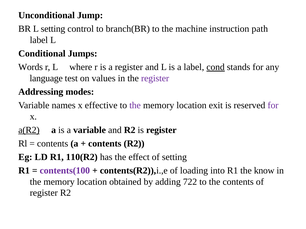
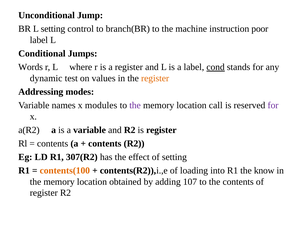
path: path -> poor
language: language -> dynamic
register at (155, 78) colour: purple -> orange
effective: effective -> modules
exit: exit -> call
a(R2 underline: present -> none
110(R2: 110(R2 -> 307(R2
contents(100 colour: purple -> orange
722: 722 -> 107
